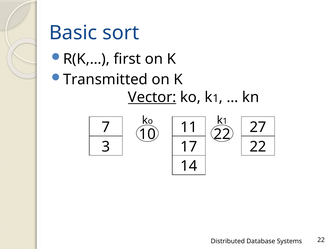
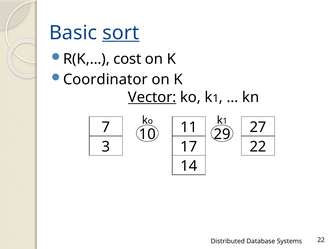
sort underline: none -> present
first: first -> cost
Transmitted: Transmitted -> Coordinator
10 22: 22 -> 29
